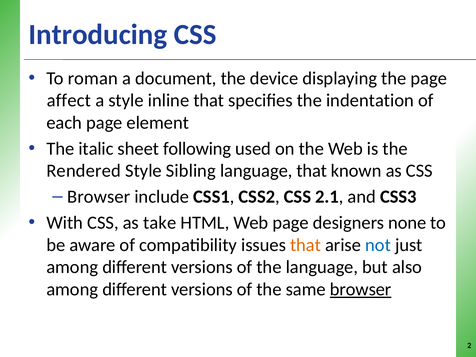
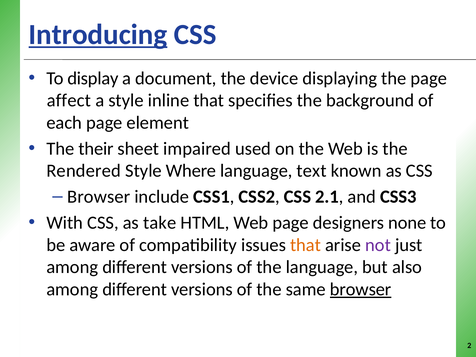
Introducing underline: none -> present
roman: roman -> display
indentation: indentation -> background
italic: italic -> their
following: following -> impaired
Sibling: Sibling -> Where
language that: that -> text
not colour: blue -> purple
